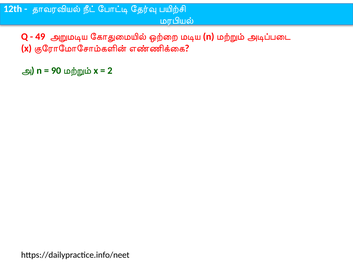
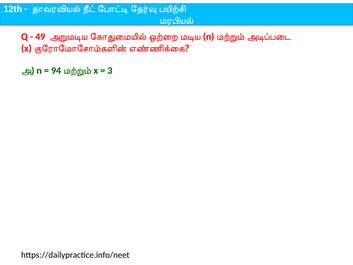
90: 90 -> 94
2: 2 -> 3
